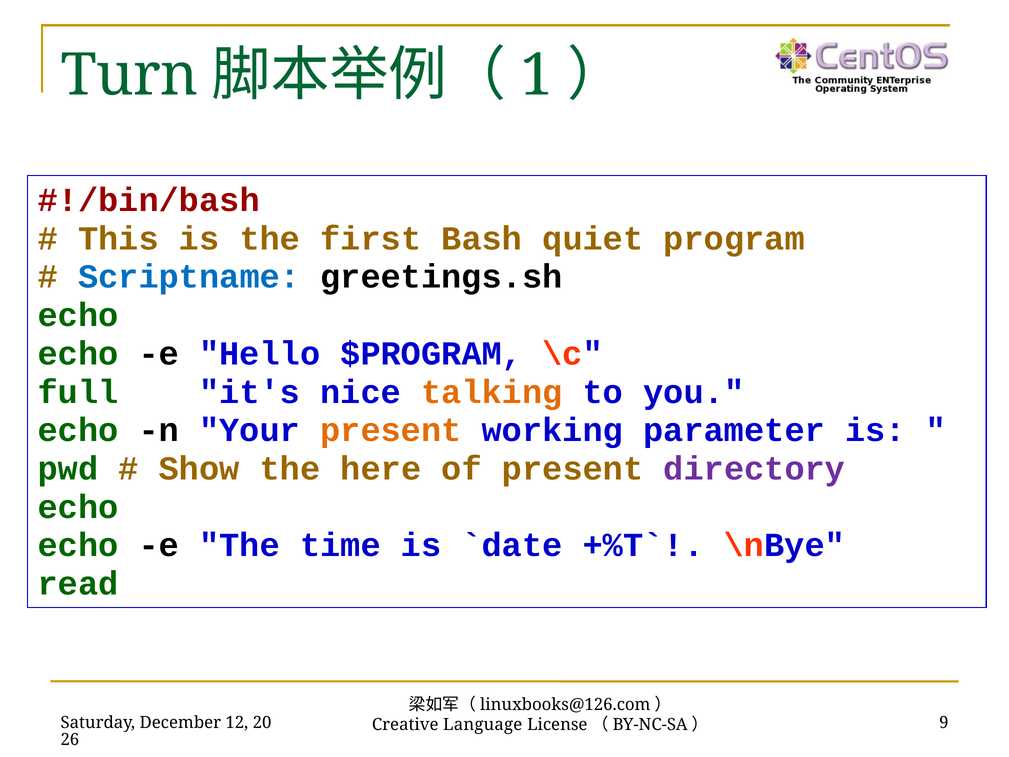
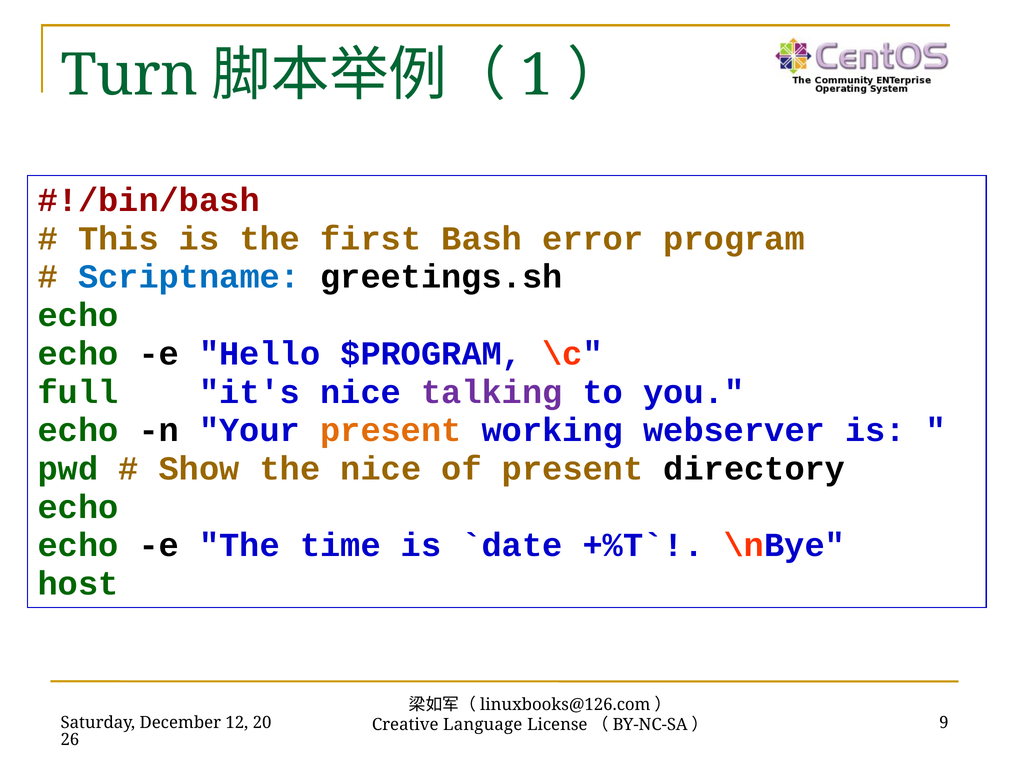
quiet: quiet -> error
talking colour: orange -> purple
parameter: parameter -> webserver
the here: here -> nice
directory colour: purple -> black
read: read -> host
